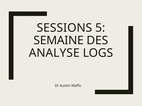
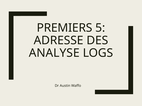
SESSIONS: SESSIONS -> PREMIERS
SEMAINE: SEMAINE -> ADRESSE
